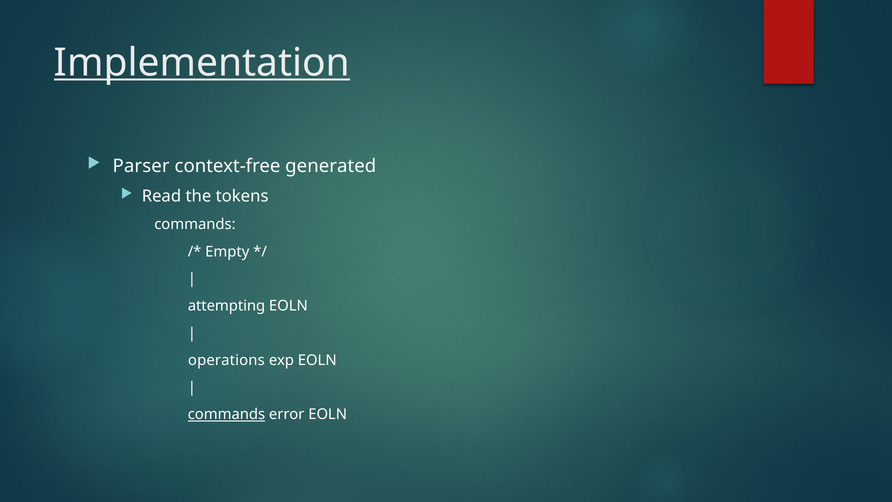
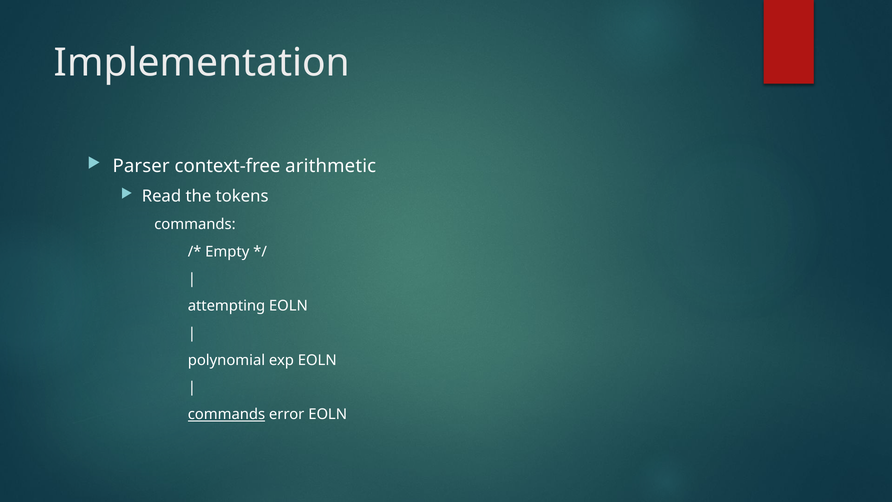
Implementation underline: present -> none
generated: generated -> arithmetic
operations: operations -> polynomial
